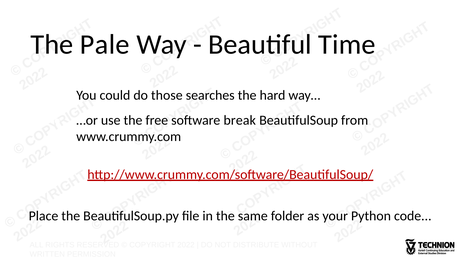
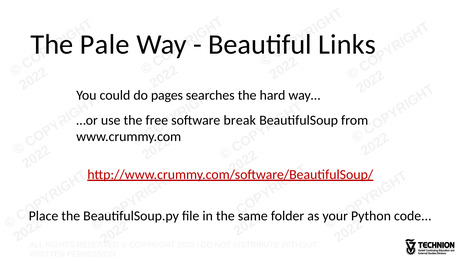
Time: Time -> Links
those: those -> pages
